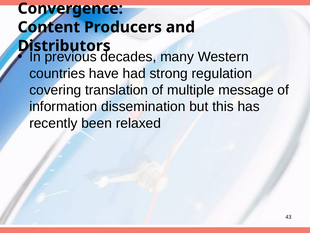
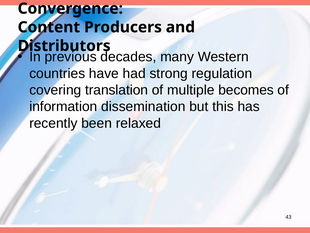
message: message -> becomes
